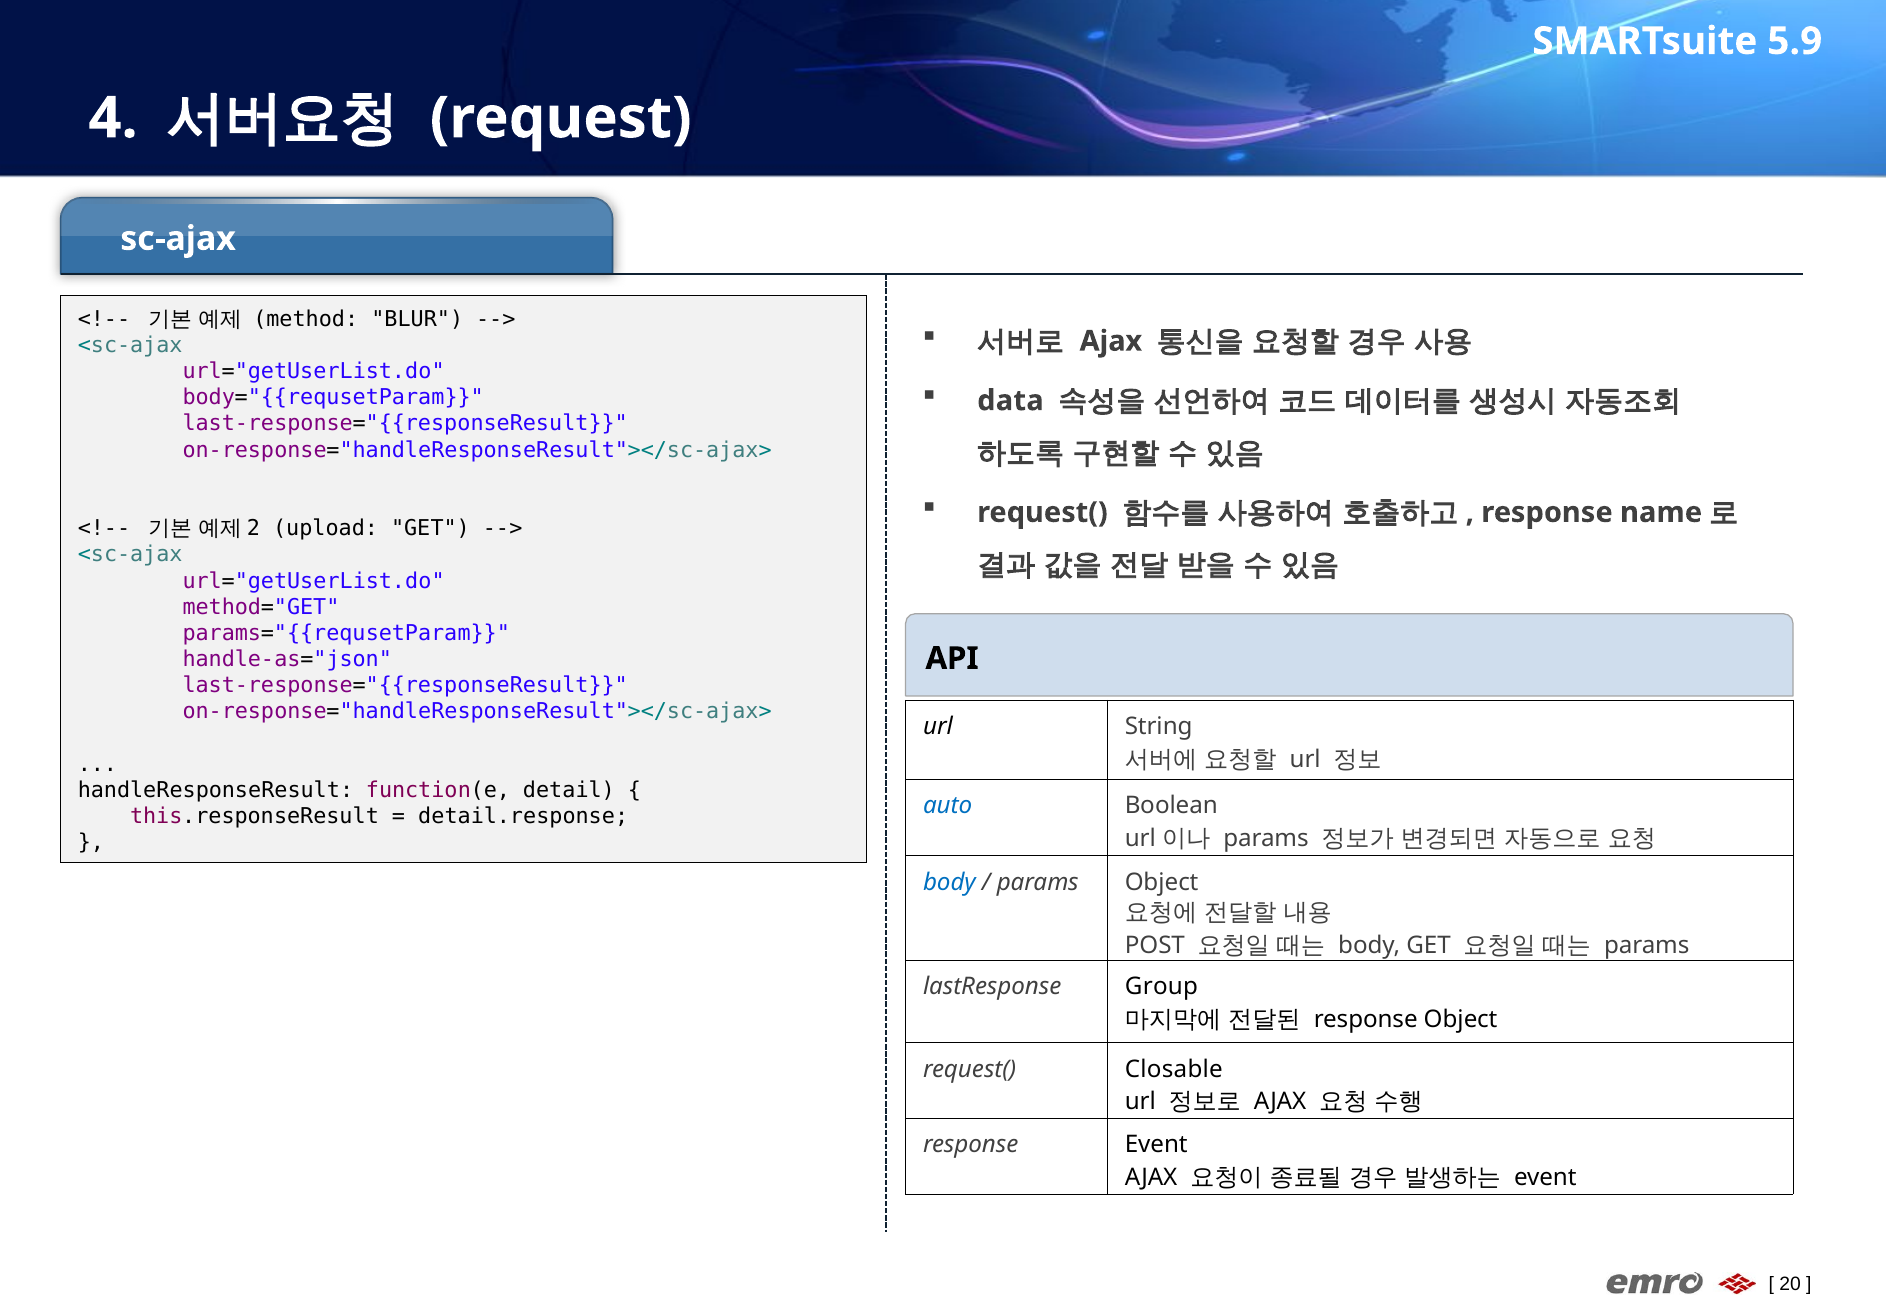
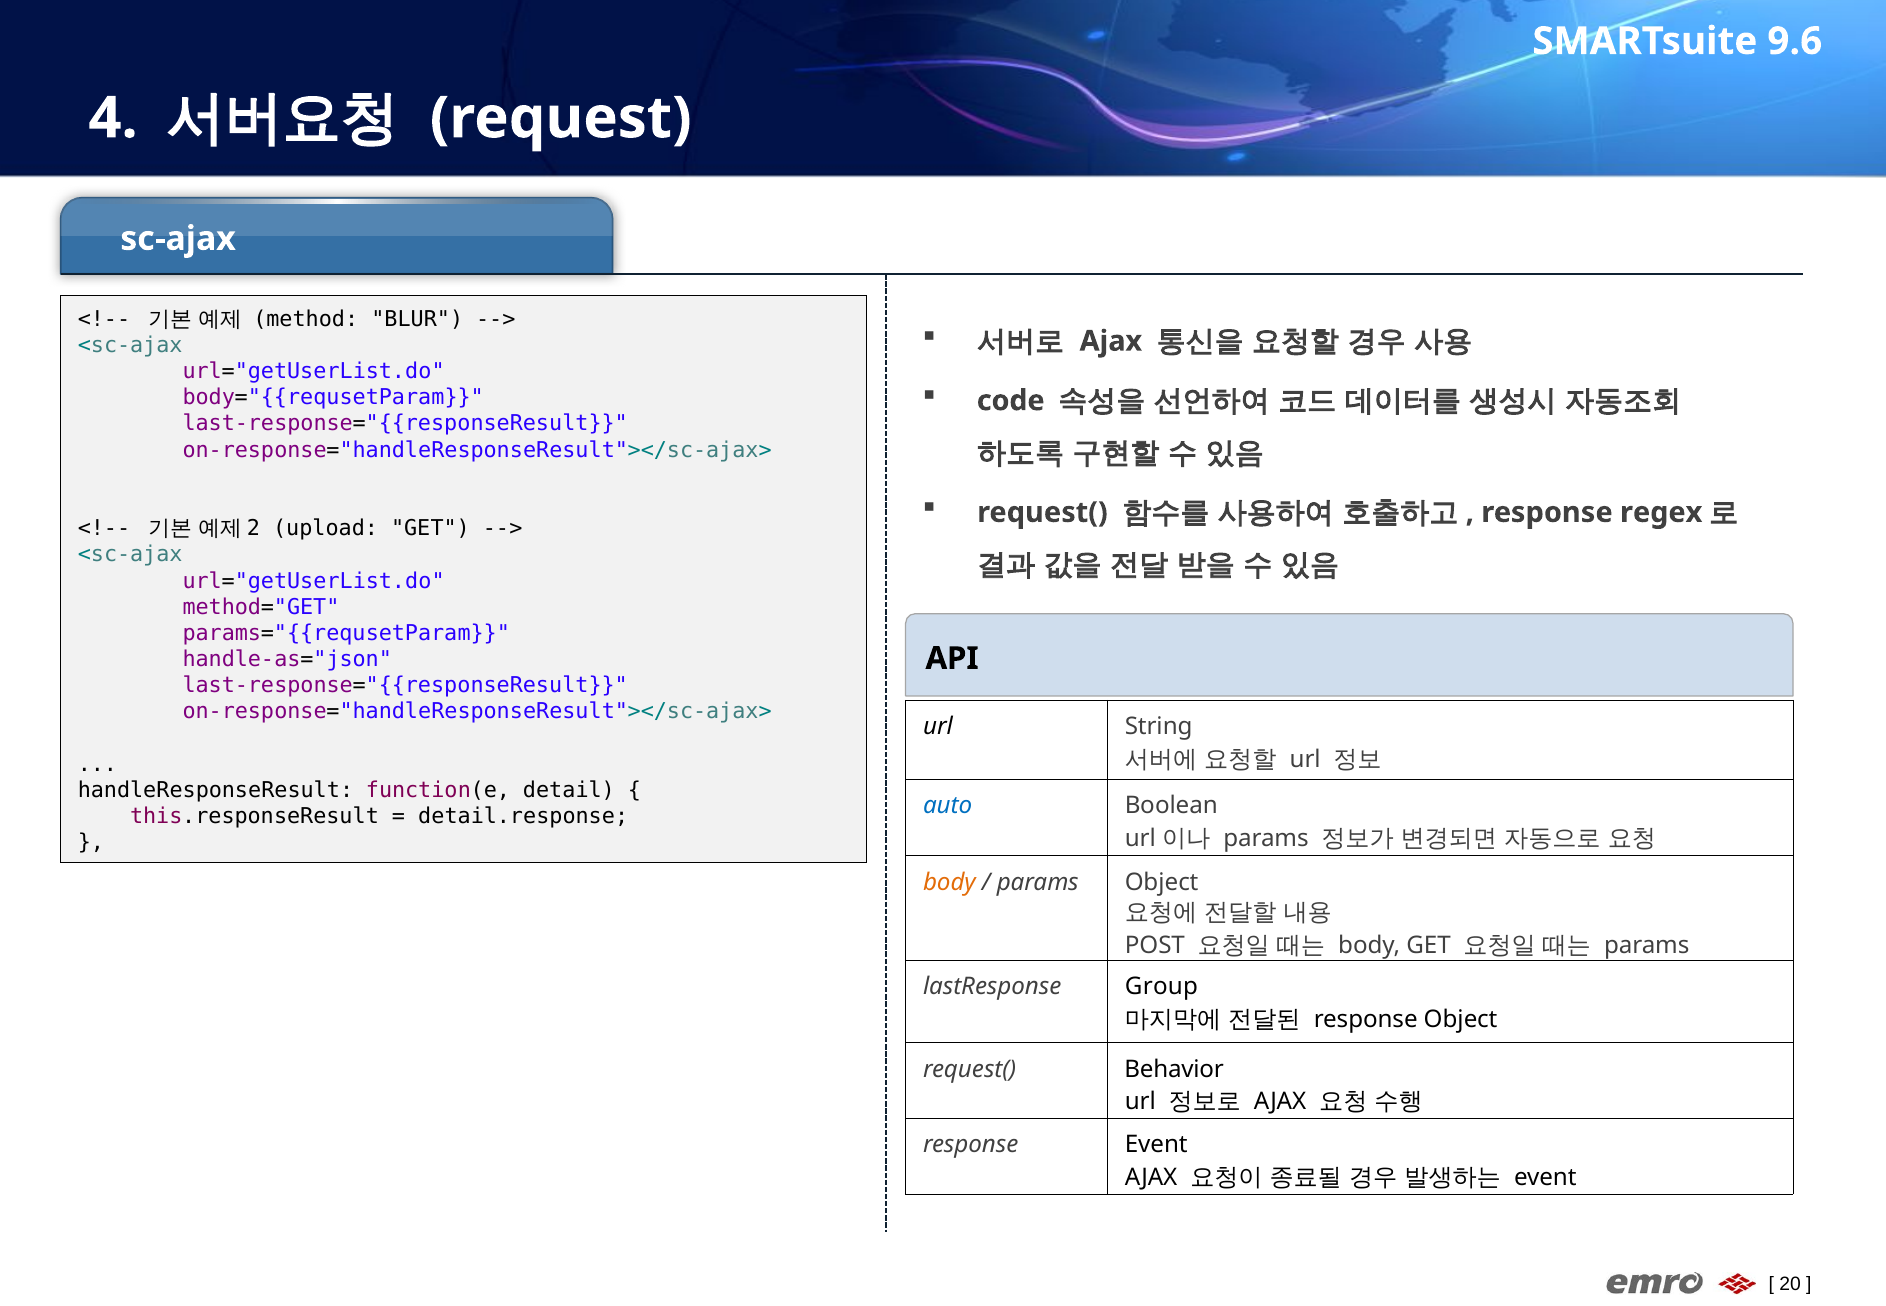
5.9: 5.9 -> 9.6
data: data -> code
name: name -> regex
body at (949, 882) colour: blue -> orange
Closable: Closable -> Behavior
